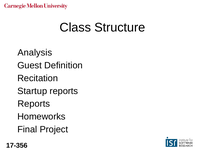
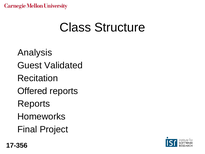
Definition: Definition -> Validated
Startup: Startup -> Offered
